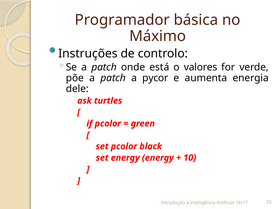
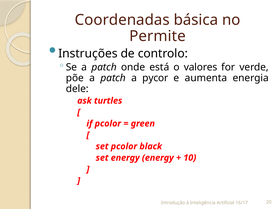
Programador: Programador -> Coordenadas
Máximo: Máximo -> Permite
